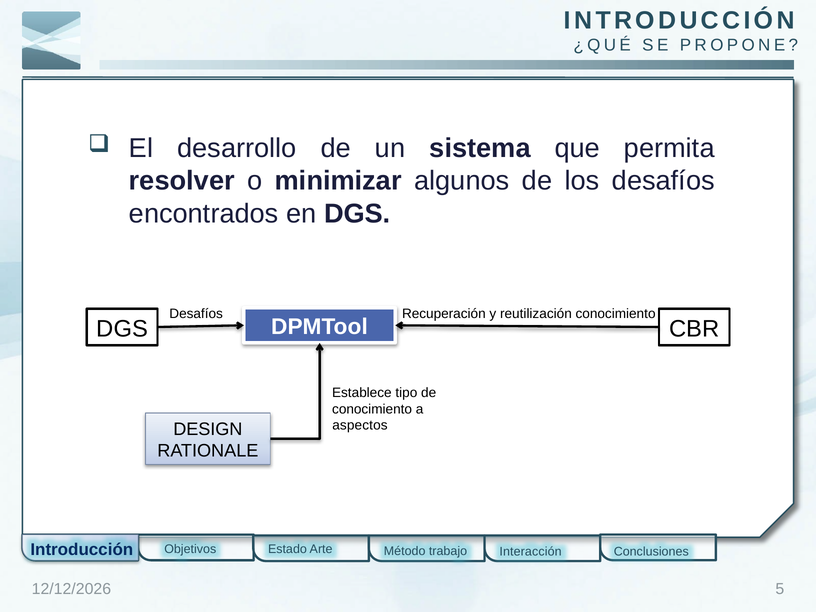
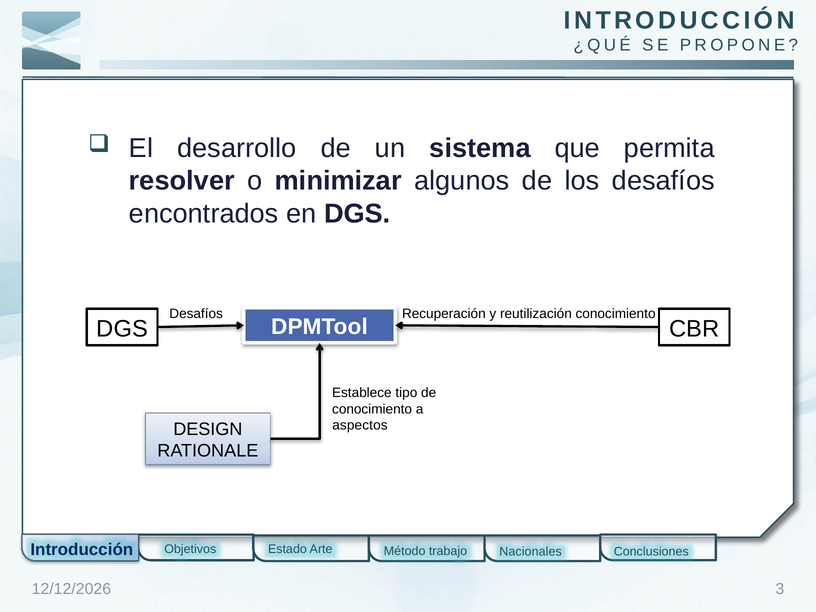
Interacción: Interacción -> Nacionales
5: 5 -> 3
